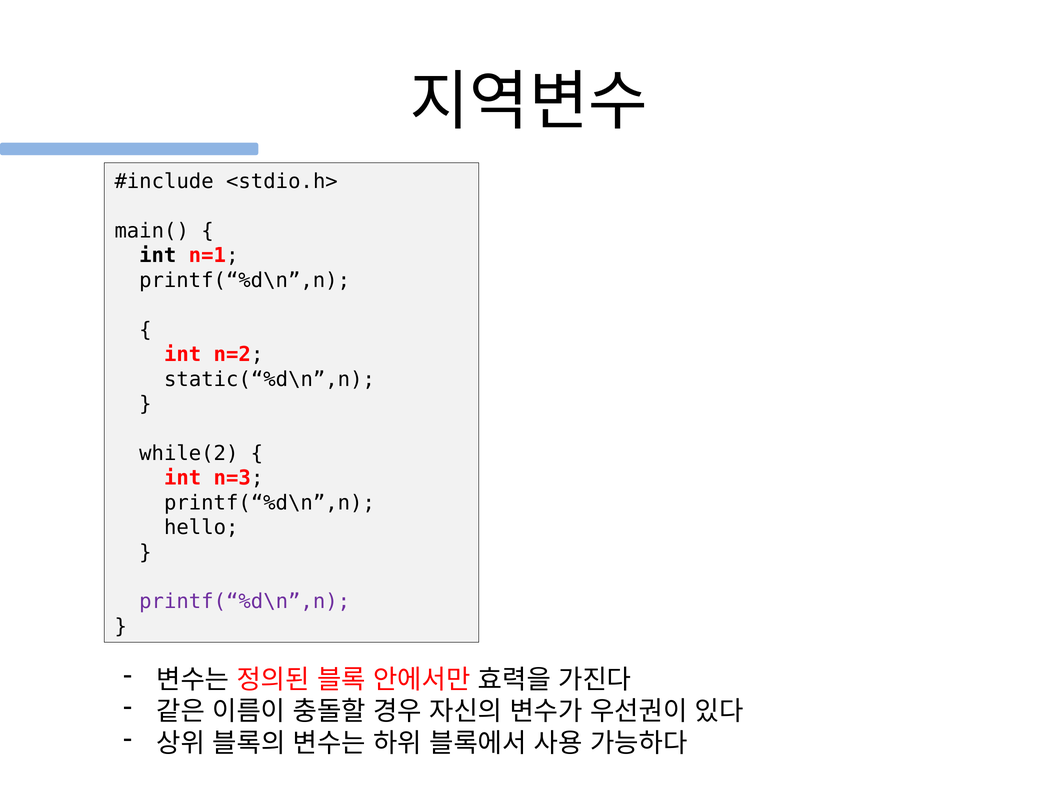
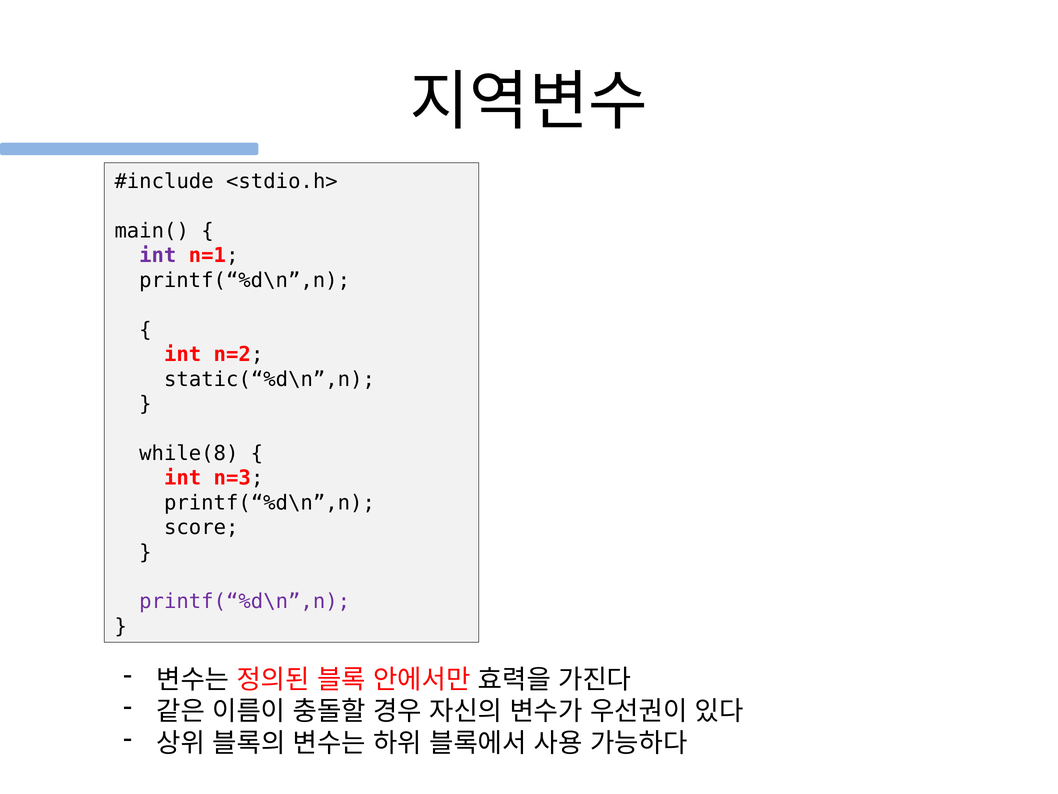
int at (158, 256) colour: black -> purple
while(2: while(2 -> while(8
hello: hello -> score
